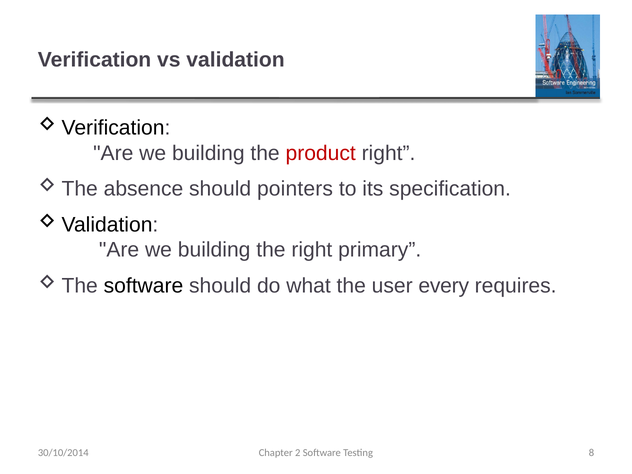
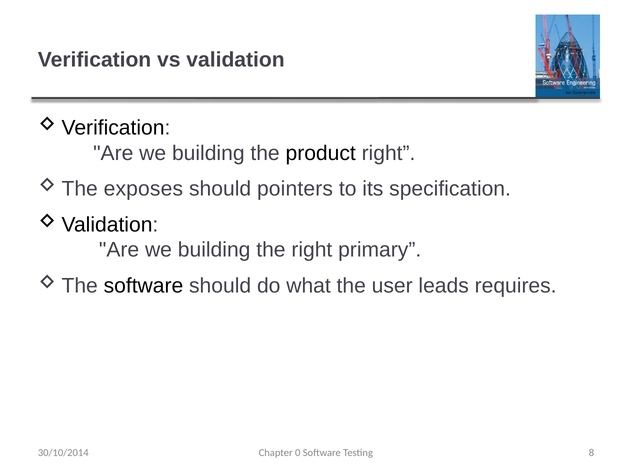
product colour: red -> black
absence: absence -> exposes
every: every -> leads
2: 2 -> 0
